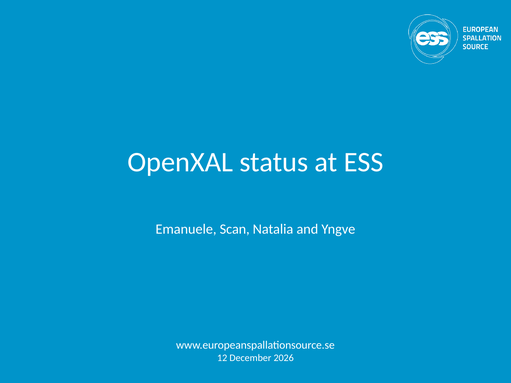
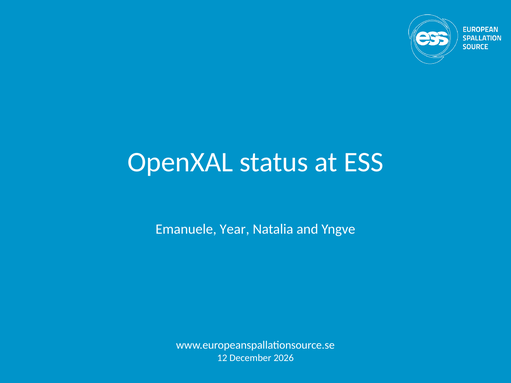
Scan: Scan -> Year
